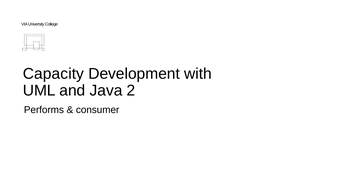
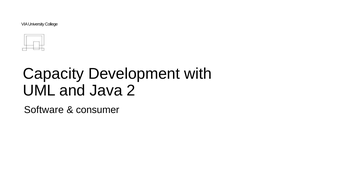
Performs: Performs -> Software
